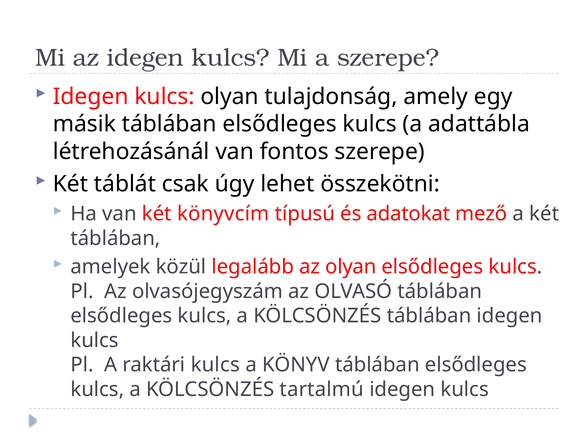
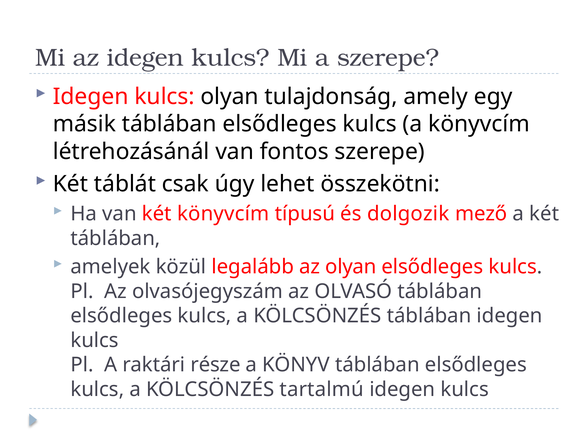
a adattábla: adattábla -> könyvcím
adatokat: adatokat -> dolgozik
raktári kulcs: kulcs -> része
